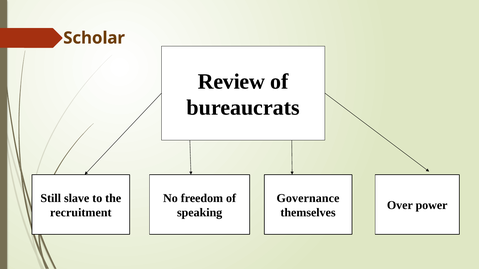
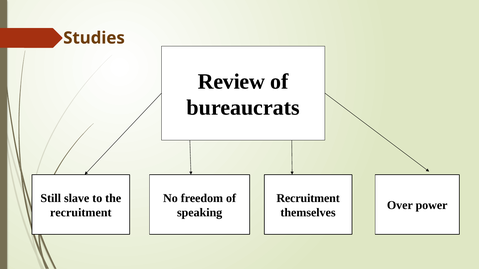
Scholar: Scholar -> Studies
Governance at (308, 198): Governance -> Recruitment
